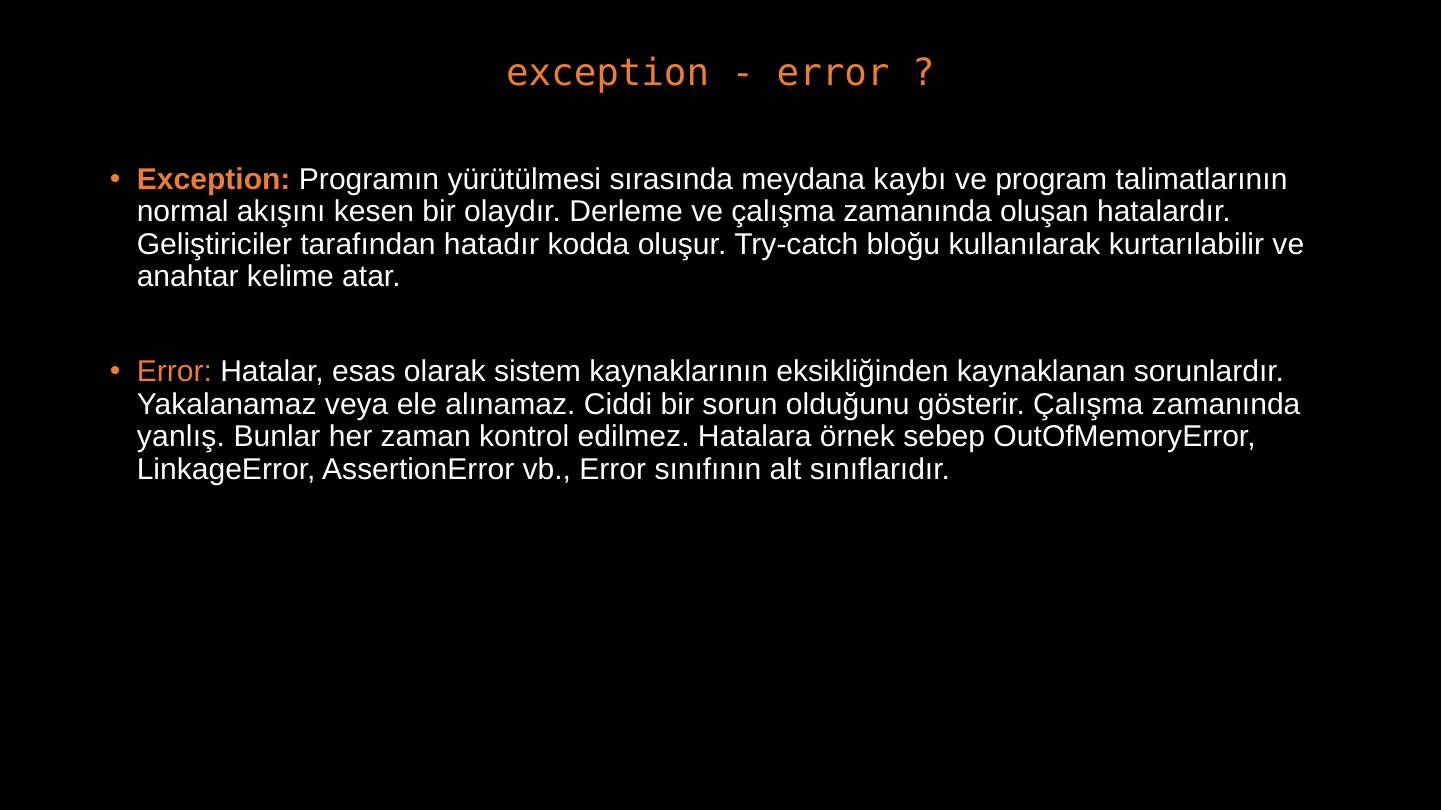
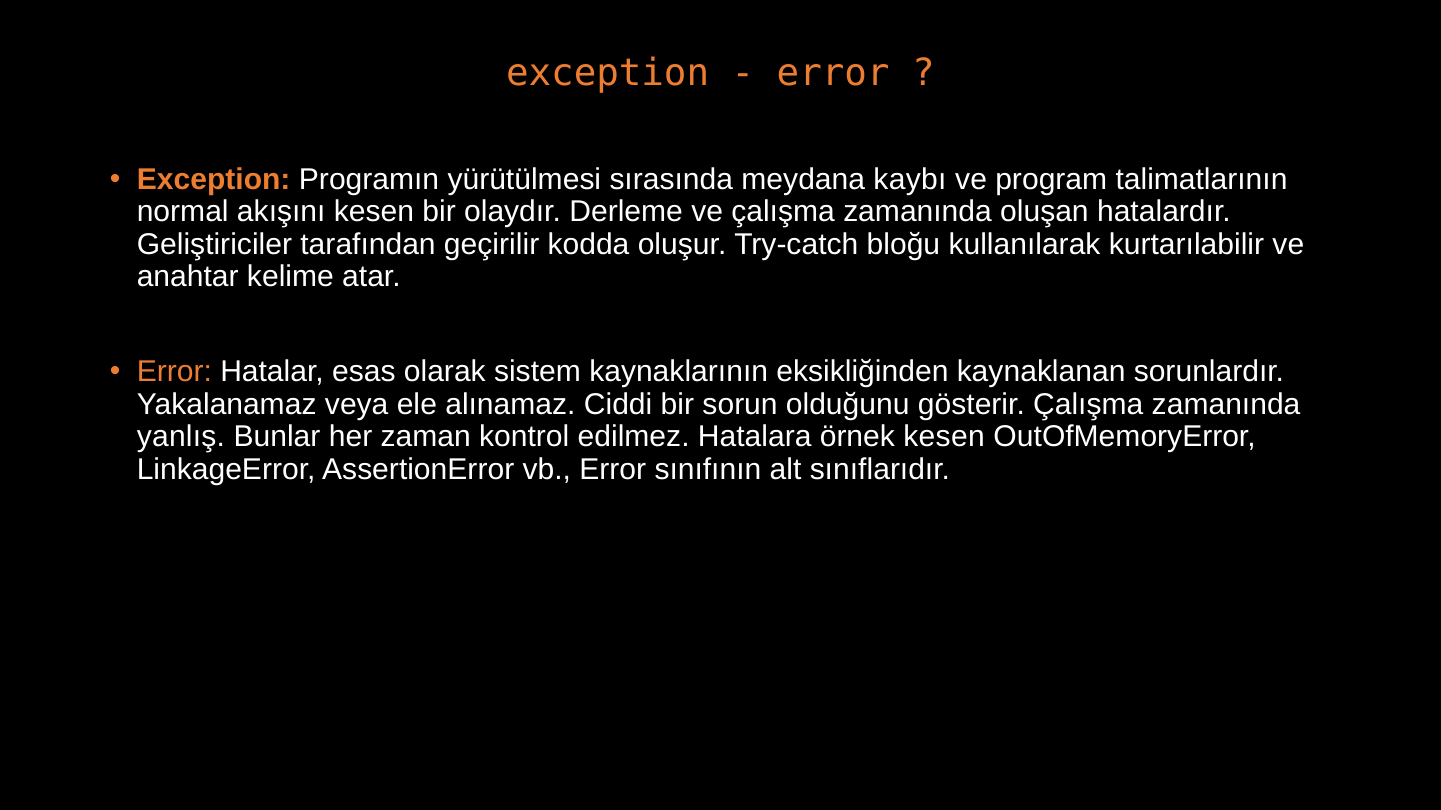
hatadır: hatadır -> geçirilir
örnek sebep: sebep -> kesen
